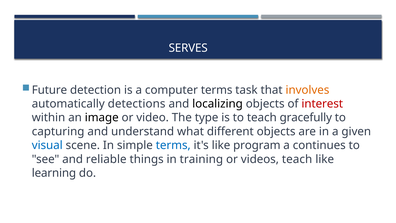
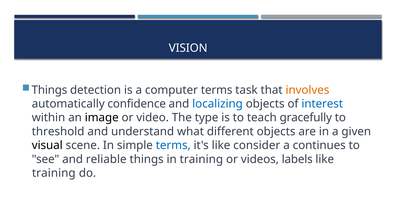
SERVES: SERVES -> VISION
Future at (49, 90): Future -> Things
detections: detections -> confidence
localizing colour: black -> blue
interest colour: red -> blue
capturing: capturing -> threshold
visual colour: blue -> black
program: program -> consider
videos teach: teach -> labels
learning at (54, 173): learning -> training
